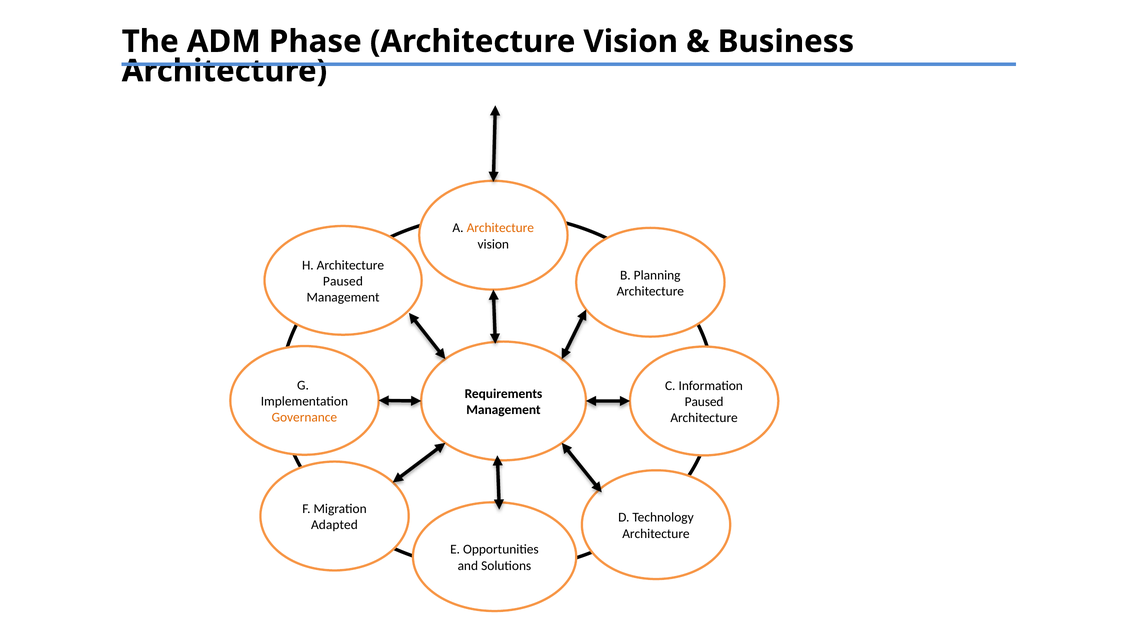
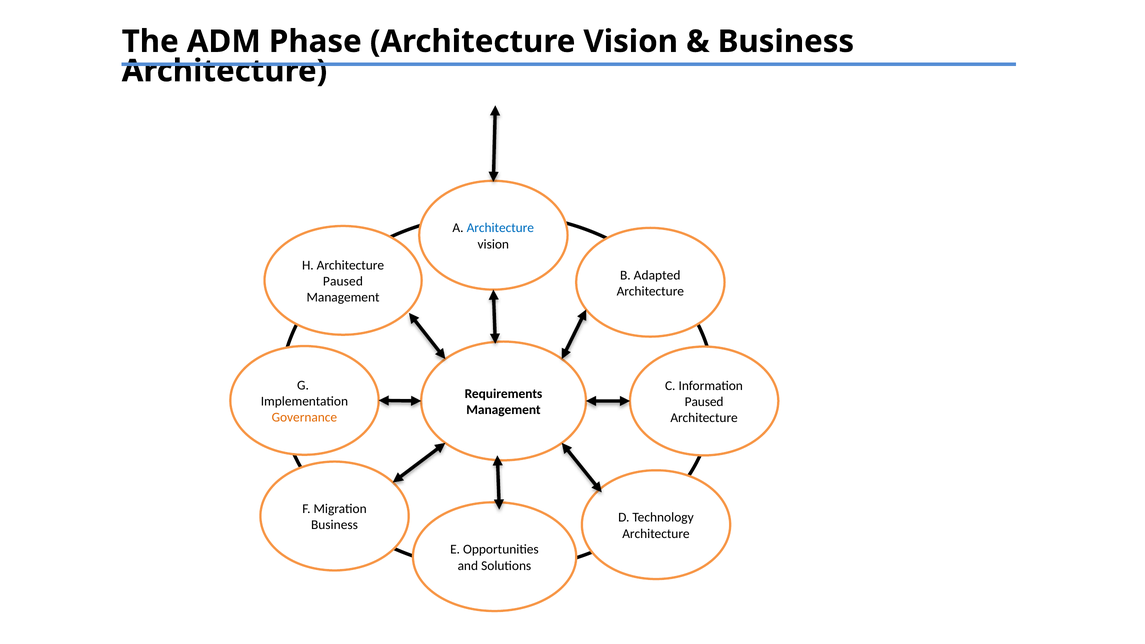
Architecture at (500, 228) colour: orange -> blue
Planning: Planning -> Adapted
Adapted at (334, 525): Adapted -> Business
